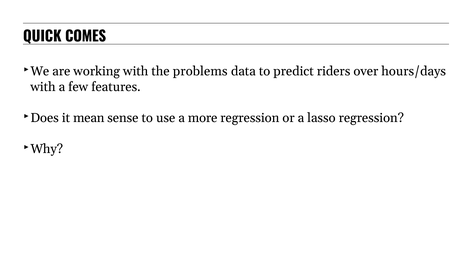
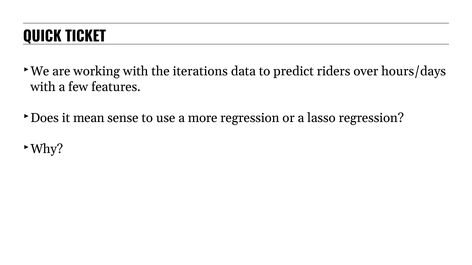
COMES: COMES -> TICKET
problems: problems -> iterations
